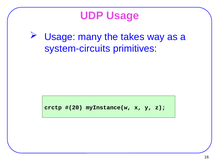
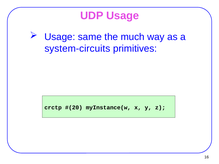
many: many -> same
takes: takes -> much
